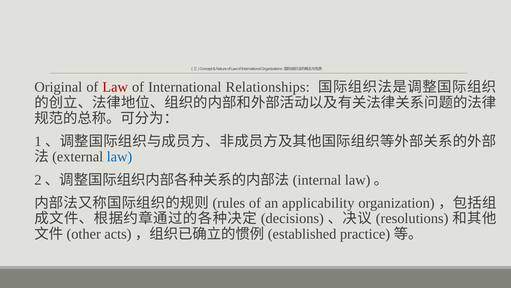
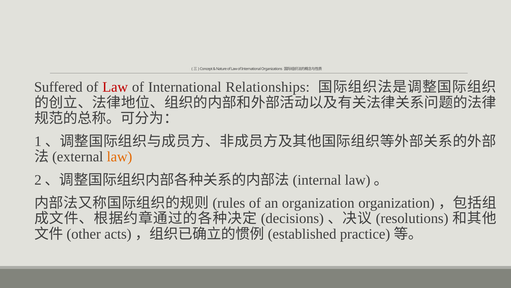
Original: Original -> Suffered
law at (120, 157) colour: blue -> orange
an applicability: applicability -> organization
